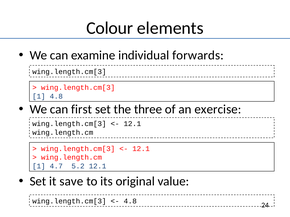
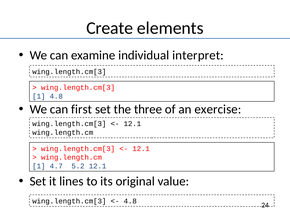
Colour: Colour -> Create
forwards: forwards -> interpret
save: save -> lines
